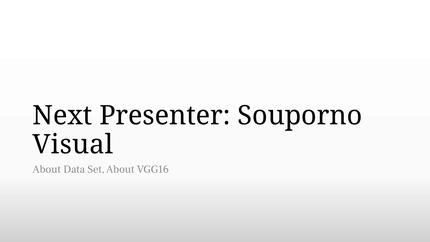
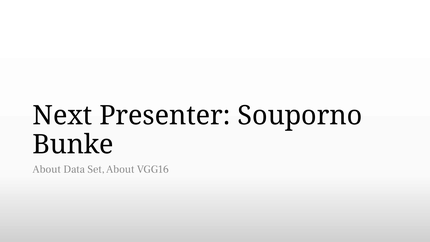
Visual: Visual -> Bunke
